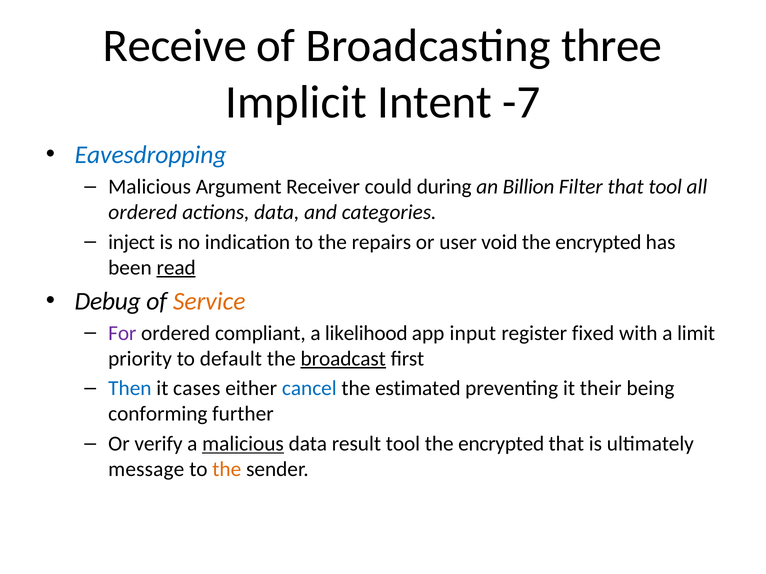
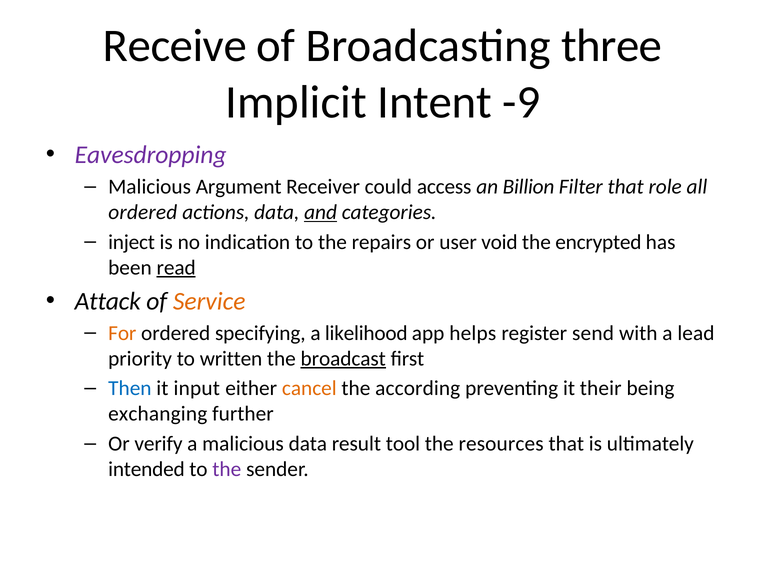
-7: -7 -> -9
Eavesdropping colour: blue -> purple
during: during -> access
that tool: tool -> role
and underline: none -> present
Debug: Debug -> Attack
For colour: purple -> orange
compliant: compliant -> specifying
input: input -> helps
fixed: fixed -> send
limit: limit -> lead
default: default -> written
cases: cases -> input
cancel colour: blue -> orange
estimated: estimated -> according
conforming: conforming -> exchanging
malicious at (243, 444) underline: present -> none
encrypted at (501, 444): encrypted -> resources
message: message -> intended
the at (227, 470) colour: orange -> purple
